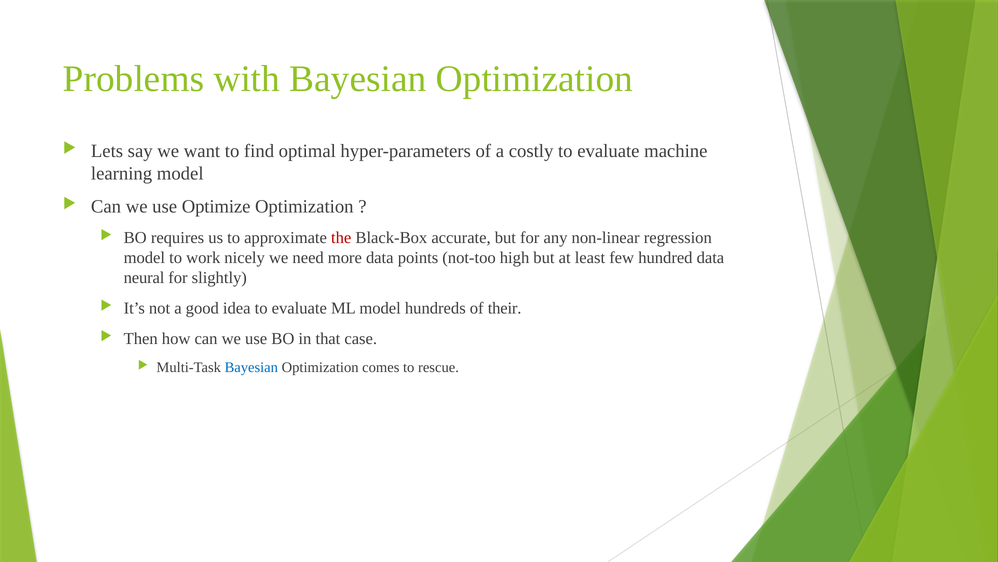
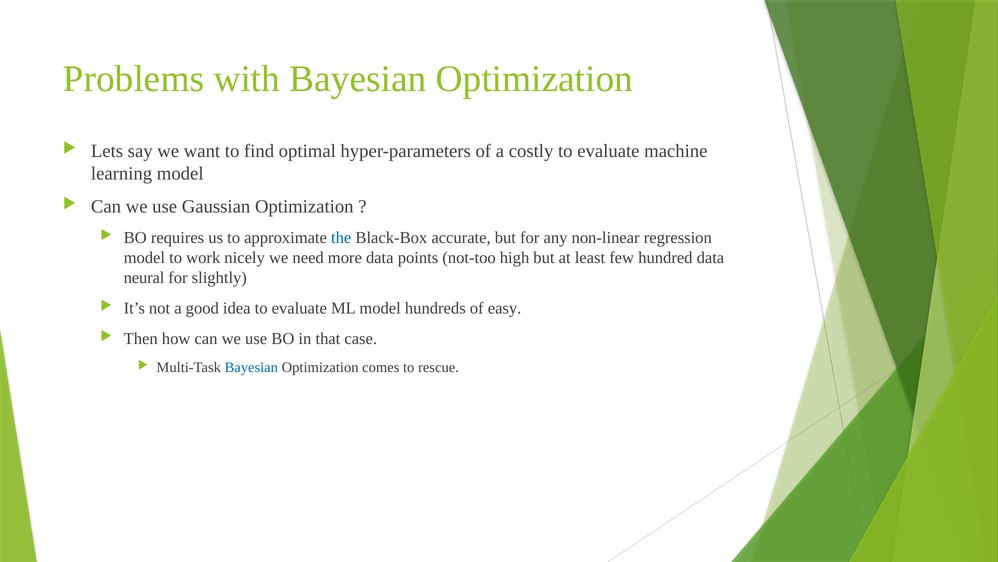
Optimize: Optimize -> Gaussian
the colour: red -> blue
their: their -> easy
